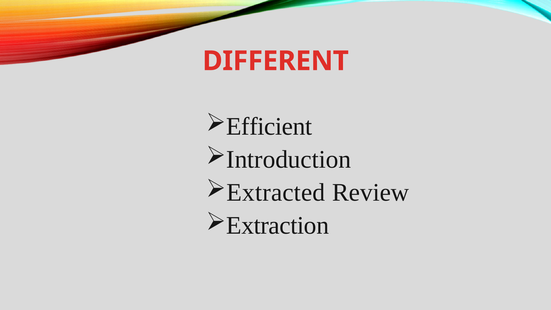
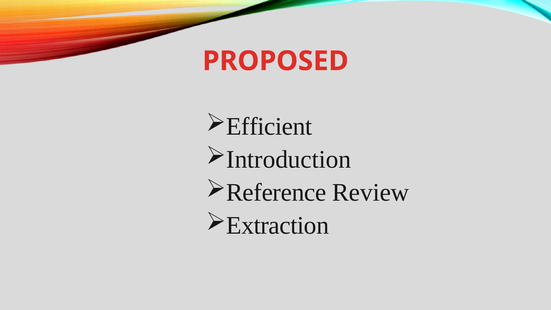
DIFFERENT: DIFFERENT -> PROPOSED
Extracted: Extracted -> Reference
